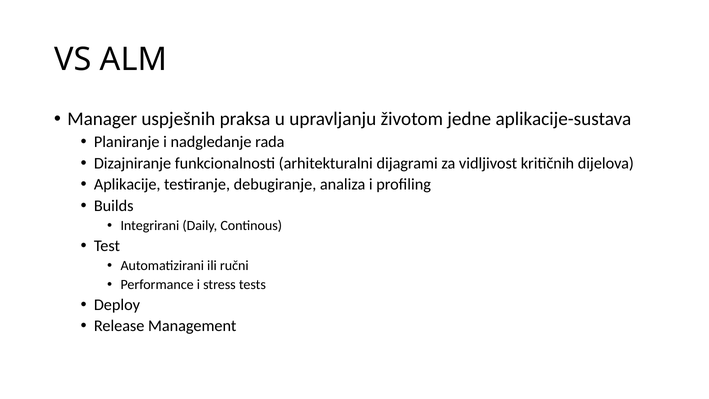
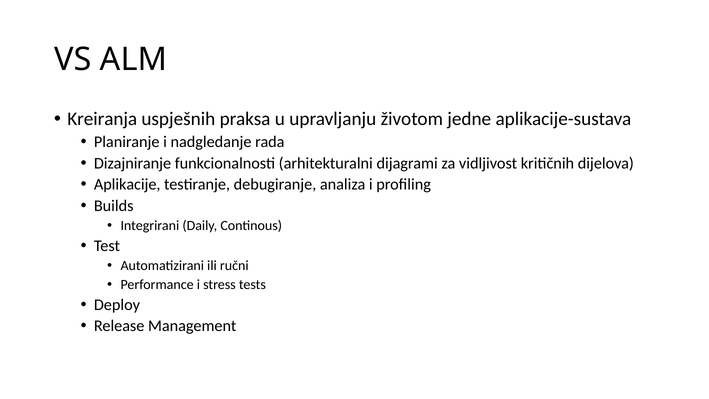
Manager: Manager -> Kreiranja
